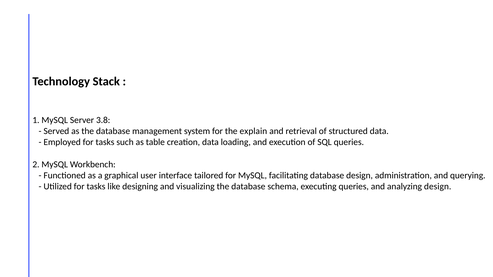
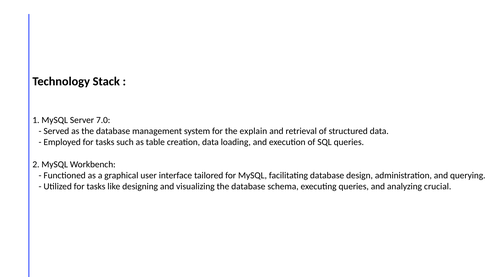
3.8: 3.8 -> 7.0
analyzing design: design -> crucial
